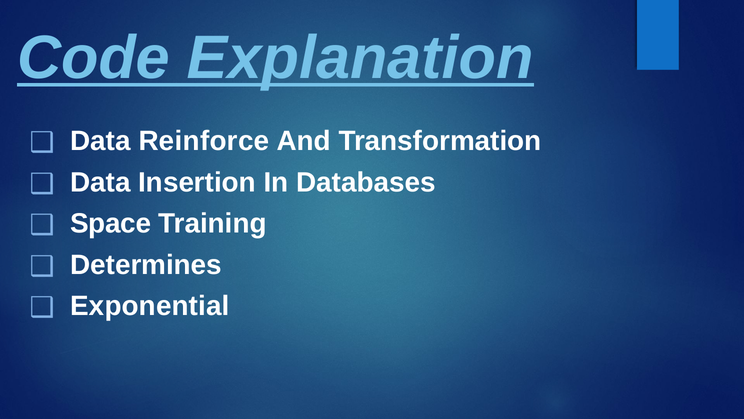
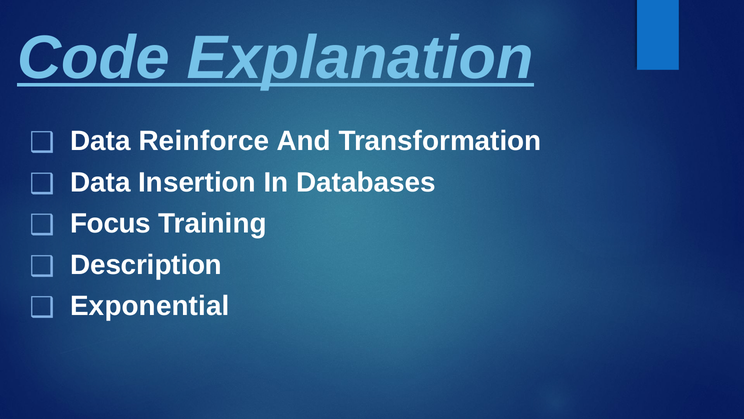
Space: Space -> Focus
Determines: Determines -> Description
